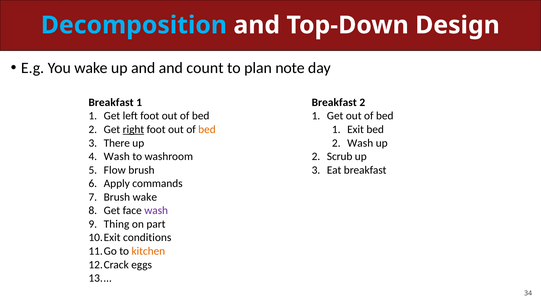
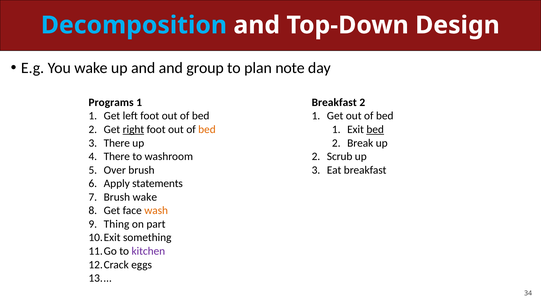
count: count -> group
Breakfast at (111, 103): Breakfast -> Programs
bed at (375, 130) underline: none -> present
2 Wash: Wash -> Break
Wash at (117, 157): Wash -> There
Flow: Flow -> Over
commands: commands -> statements
wash at (156, 211) colour: purple -> orange
conditions: conditions -> something
kitchen colour: orange -> purple
